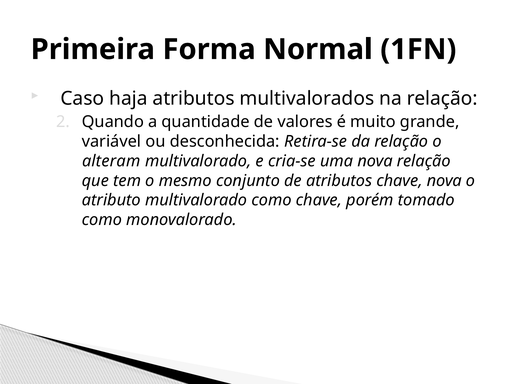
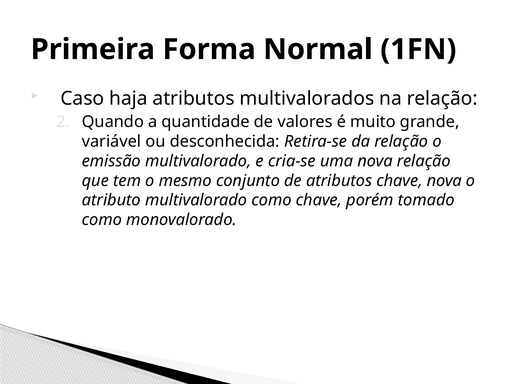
alteram: alteram -> emissão
